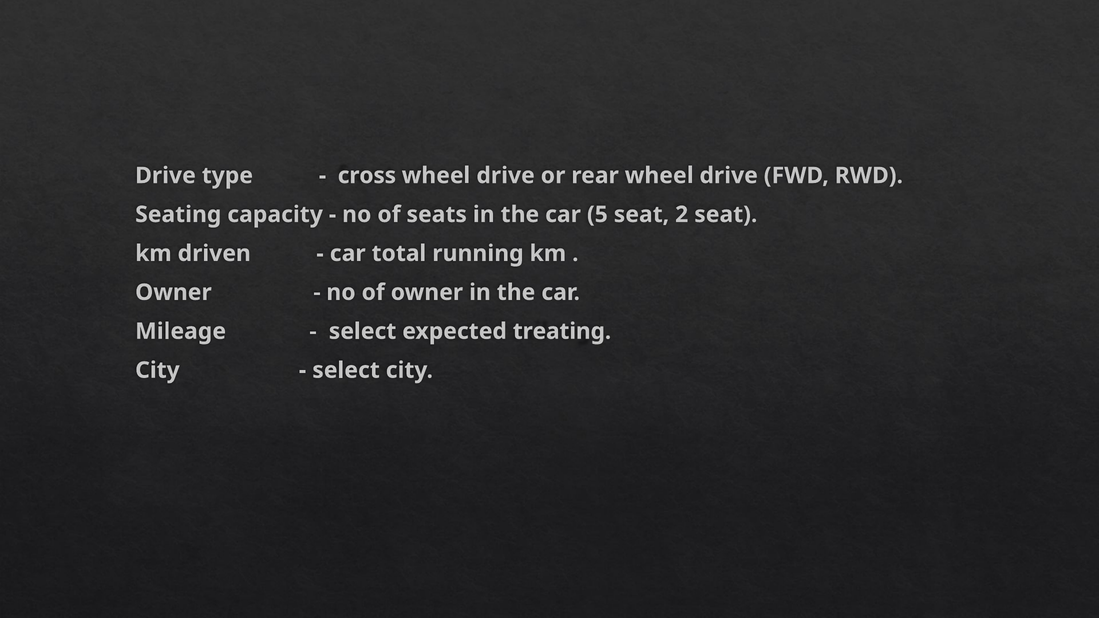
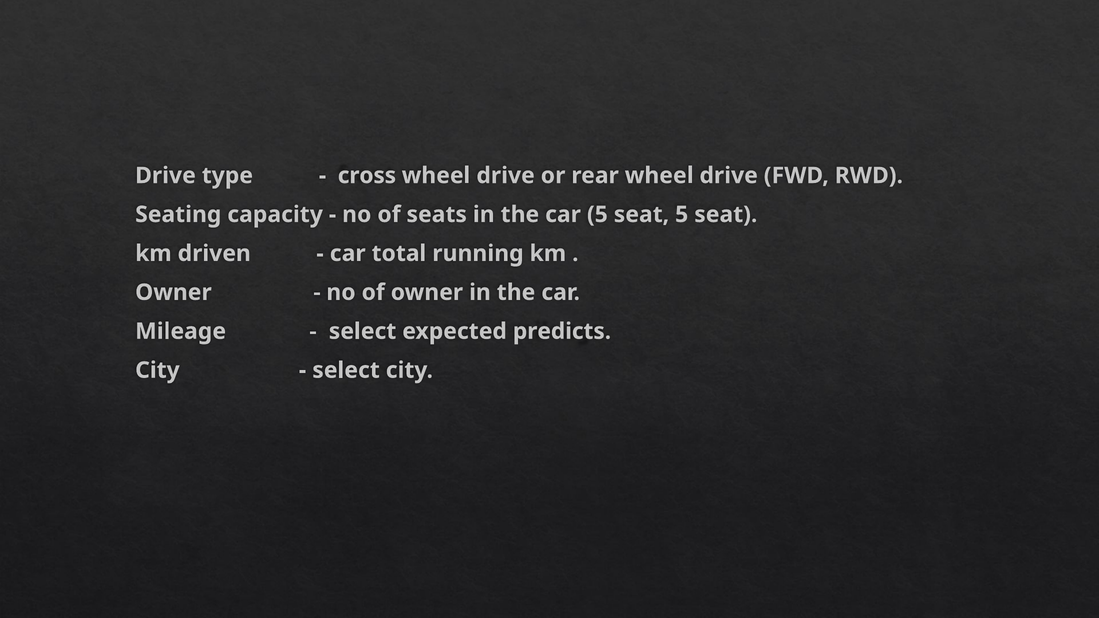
seat 2: 2 -> 5
treating: treating -> predicts
